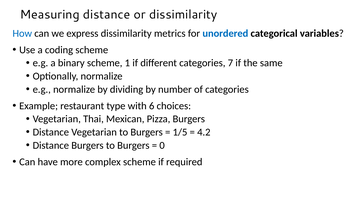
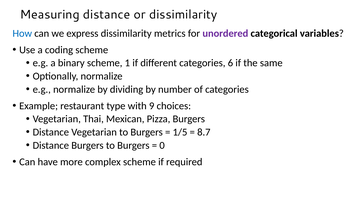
unordered colour: blue -> purple
7: 7 -> 6
6: 6 -> 9
4.2: 4.2 -> 8.7
